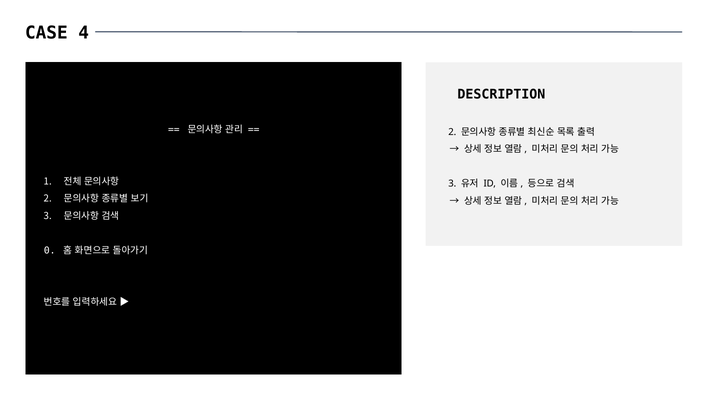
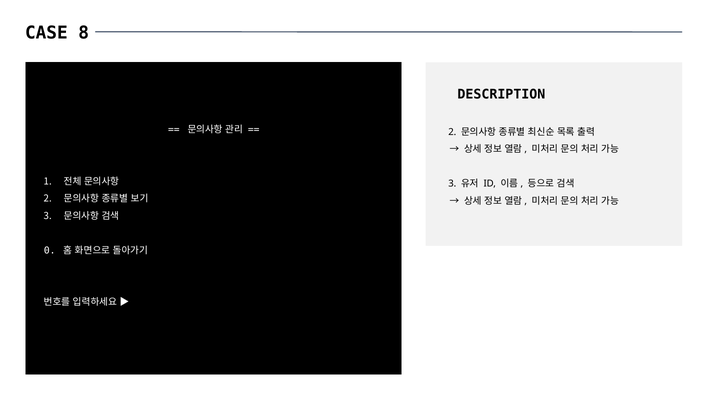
4: 4 -> 8
